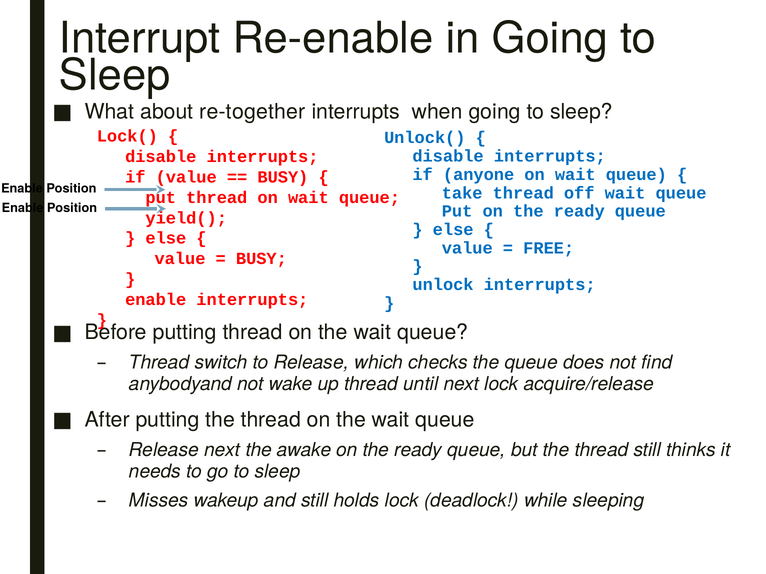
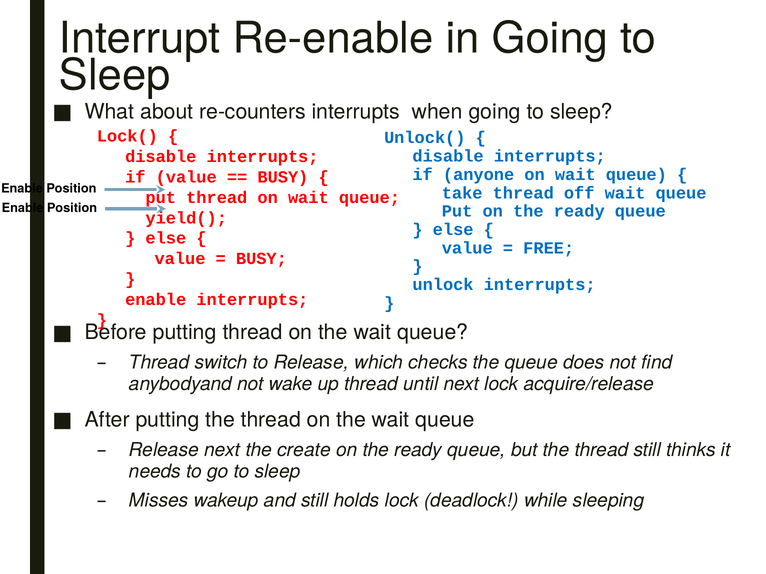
re-together: re-together -> re-counters
awake: awake -> create
